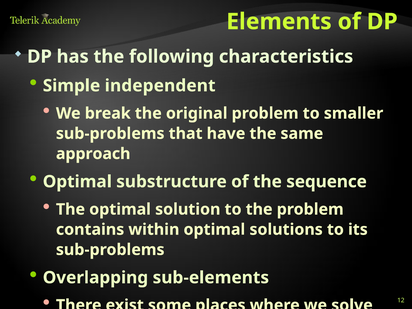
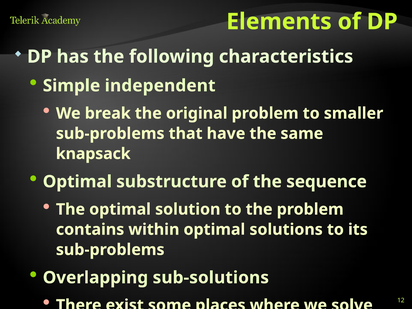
approach: approach -> knapsack
sub-elements: sub-elements -> sub-solutions
